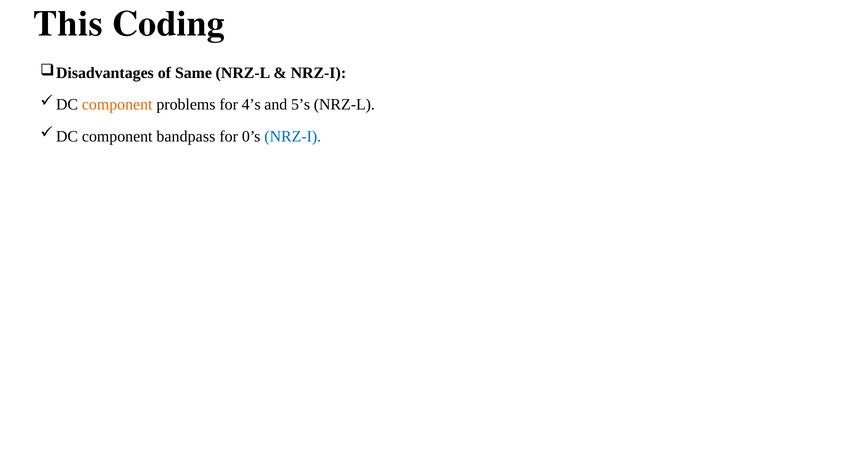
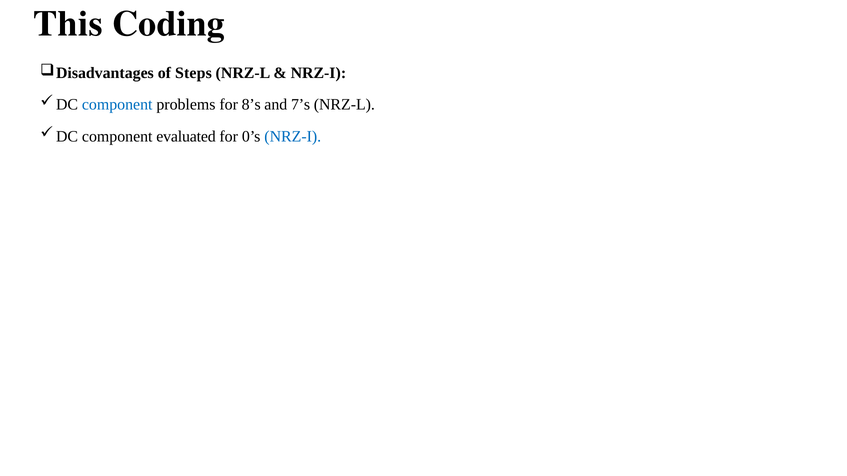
Same: Same -> Steps
component at (117, 105) colour: orange -> blue
4’s: 4’s -> 8’s
5’s: 5’s -> 7’s
bandpass: bandpass -> evaluated
